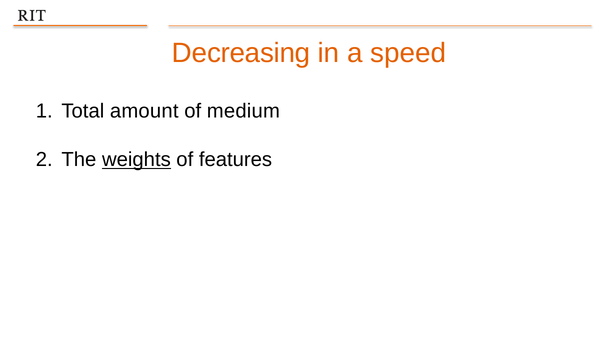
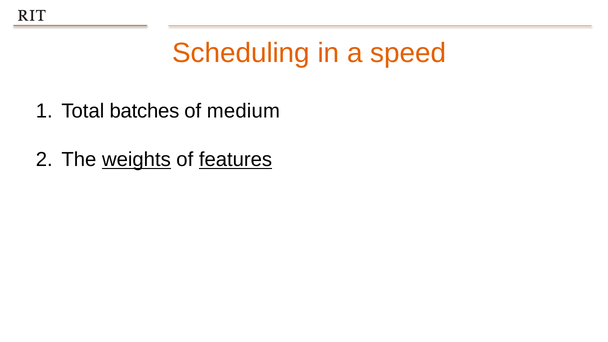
Decreasing: Decreasing -> Scheduling
amount: amount -> batches
features underline: none -> present
